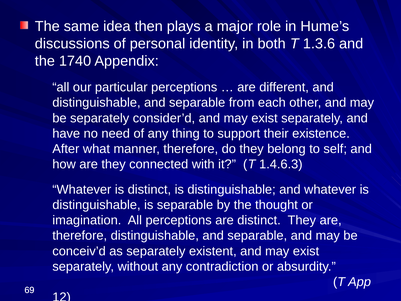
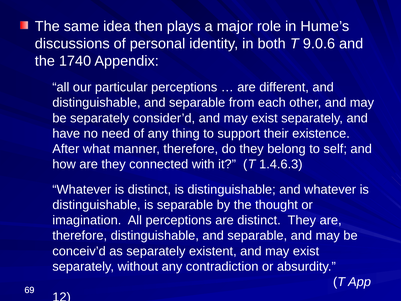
1.3.6: 1.3.6 -> 9.0.6
